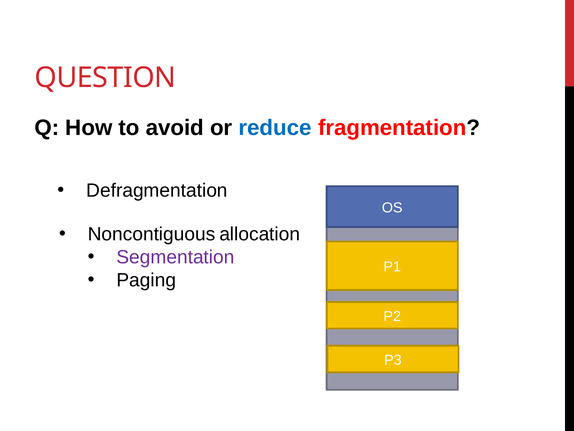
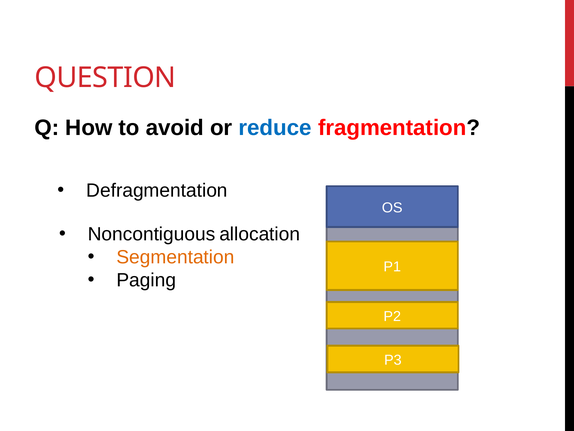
Segmentation colour: purple -> orange
